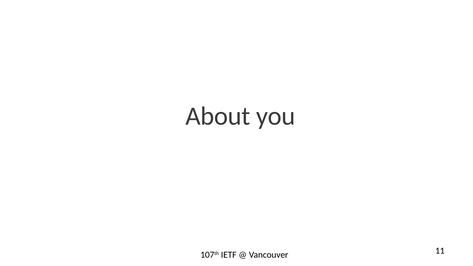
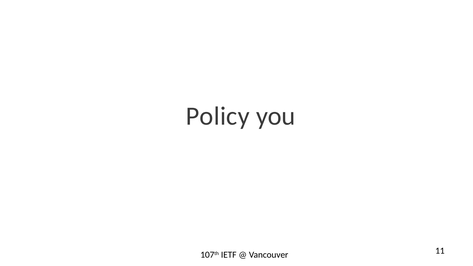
About: About -> Policy
